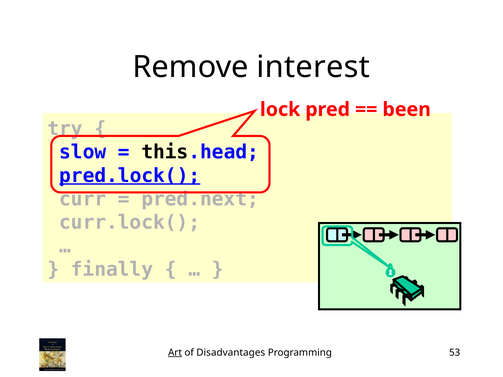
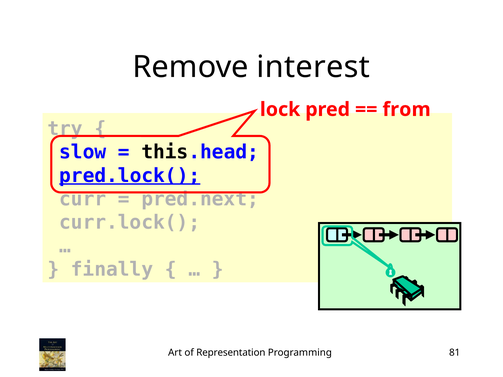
been: been -> from
Art underline: present -> none
Disadvantages: Disadvantages -> Representation
53: 53 -> 81
